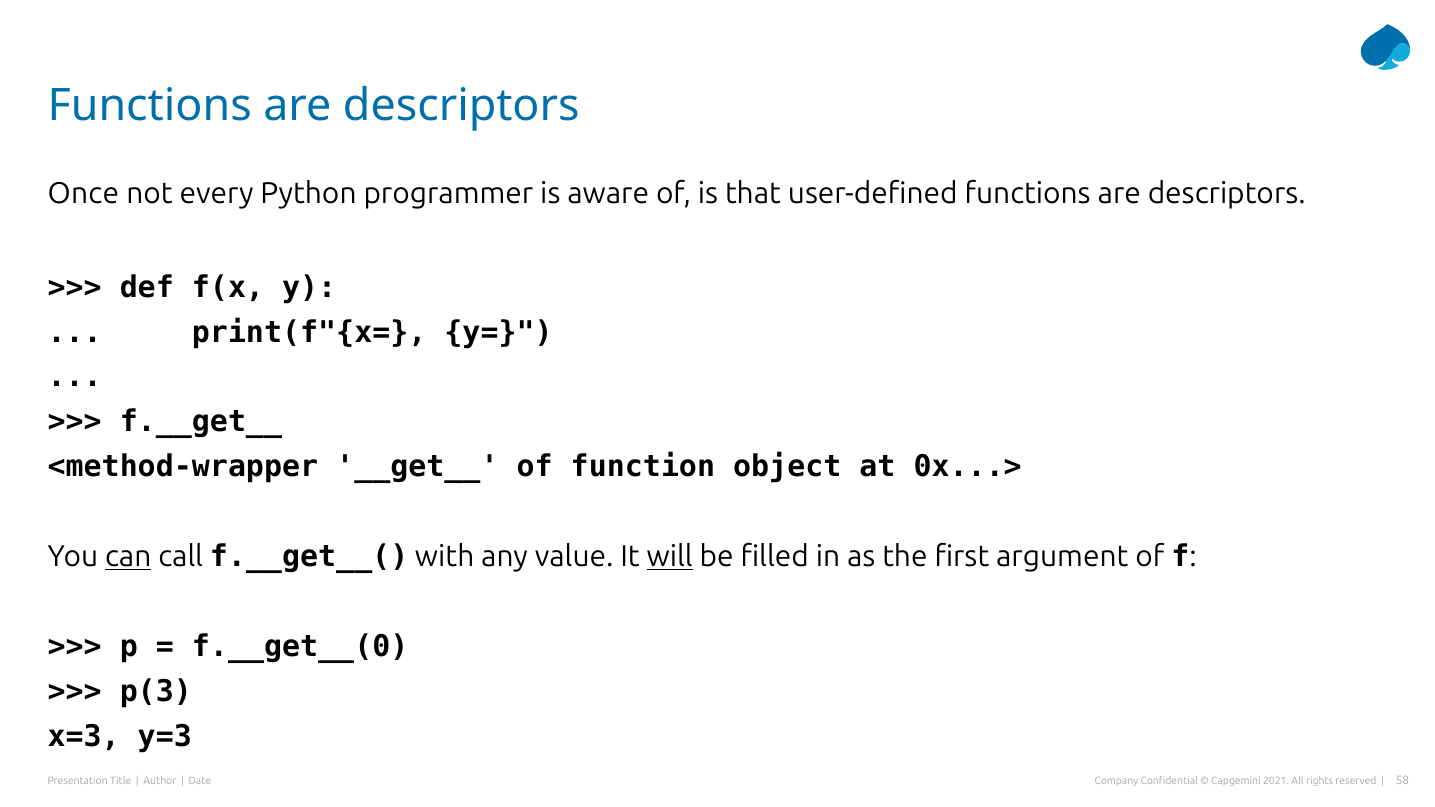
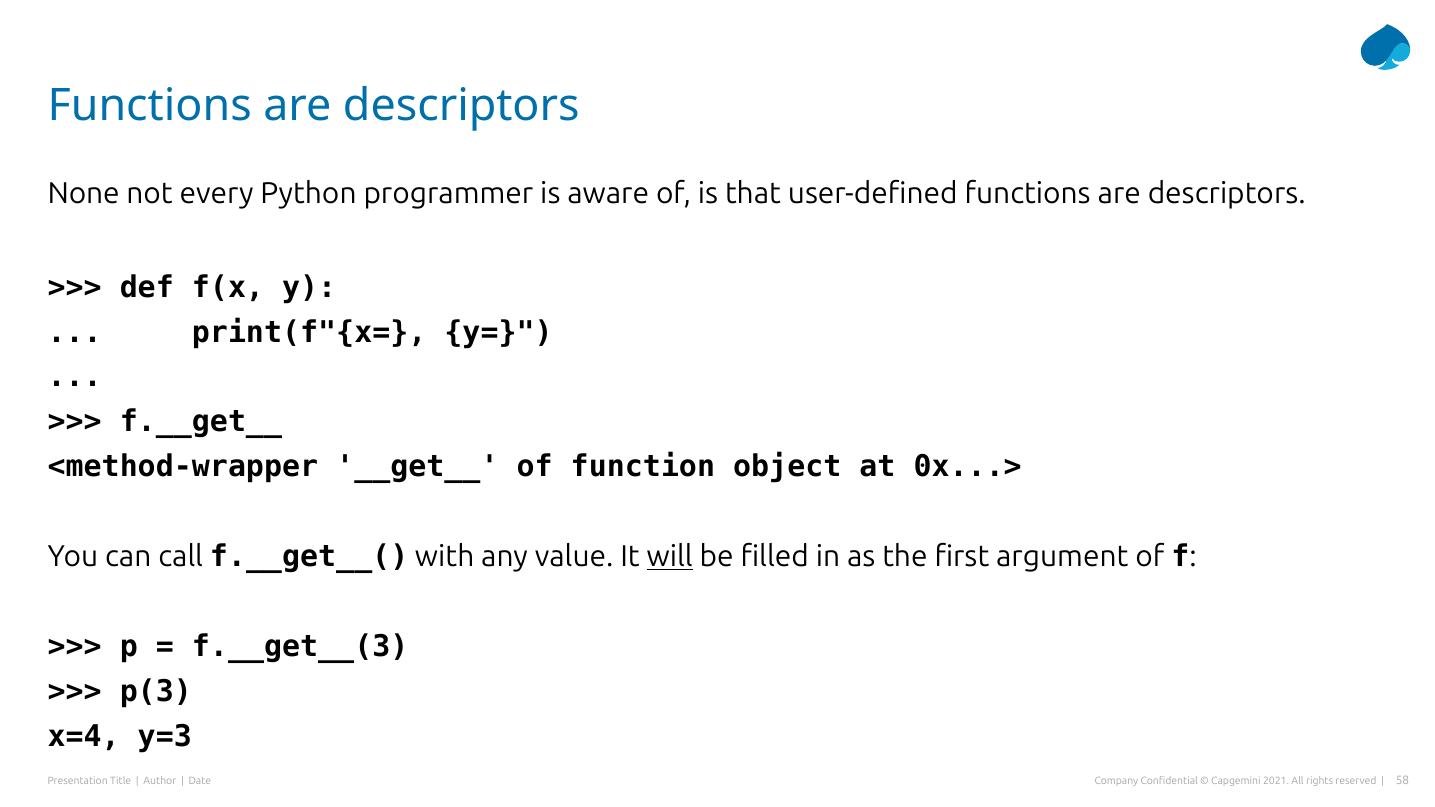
Once: Once -> None
can underline: present -> none
f.__get__(0: f.__get__(0 -> f.__get__(3
x=3: x=3 -> x=4
